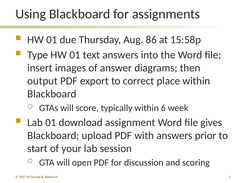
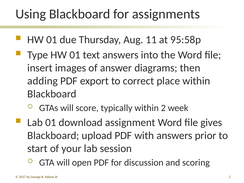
86: 86 -> 11
15:58p: 15:58p -> 95:58p
output: output -> adding
within 6: 6 -> 2
